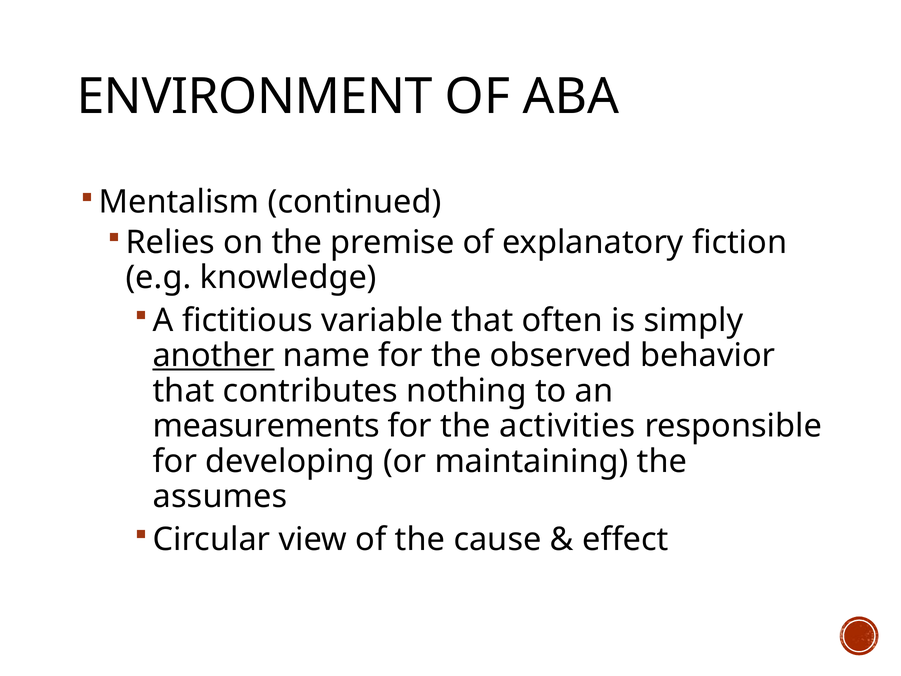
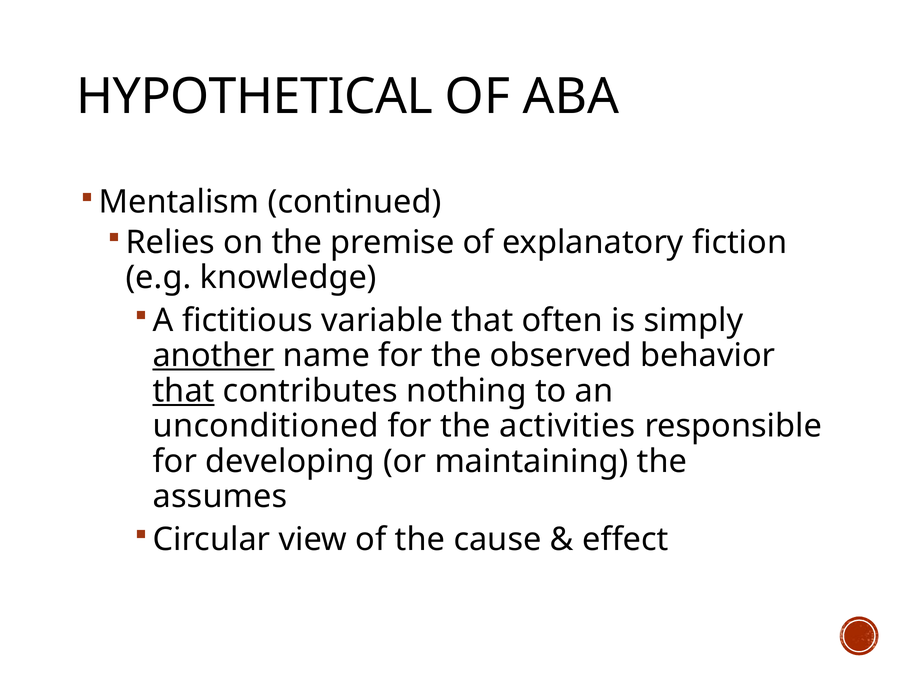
ENVIRONMENT: ENVIRONMENT -> HYPOTHETICAL
that at (184, 391) underline: none -> present
measurements: measurements -> unconditioned
